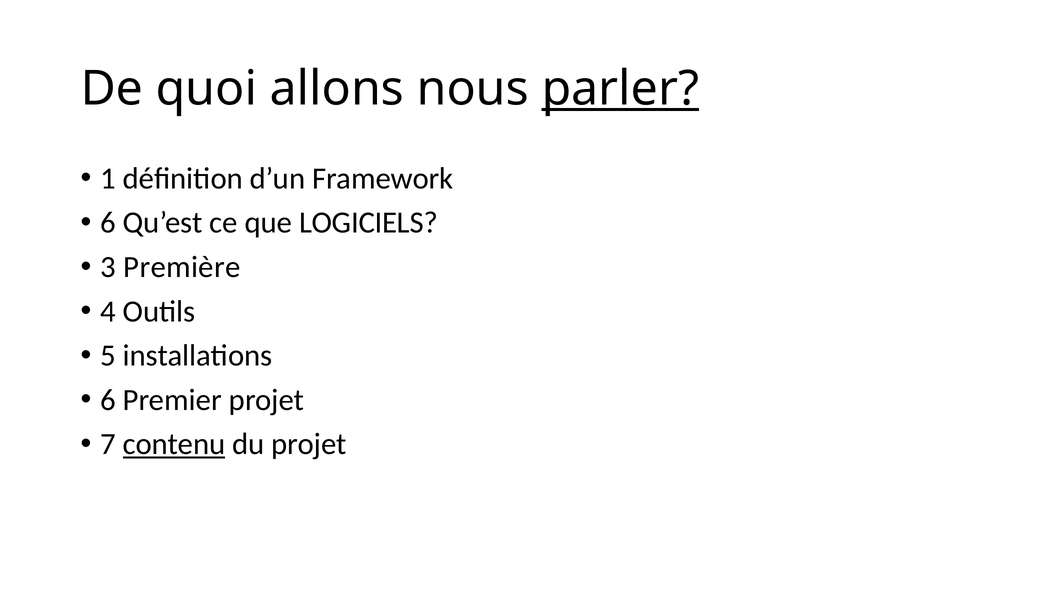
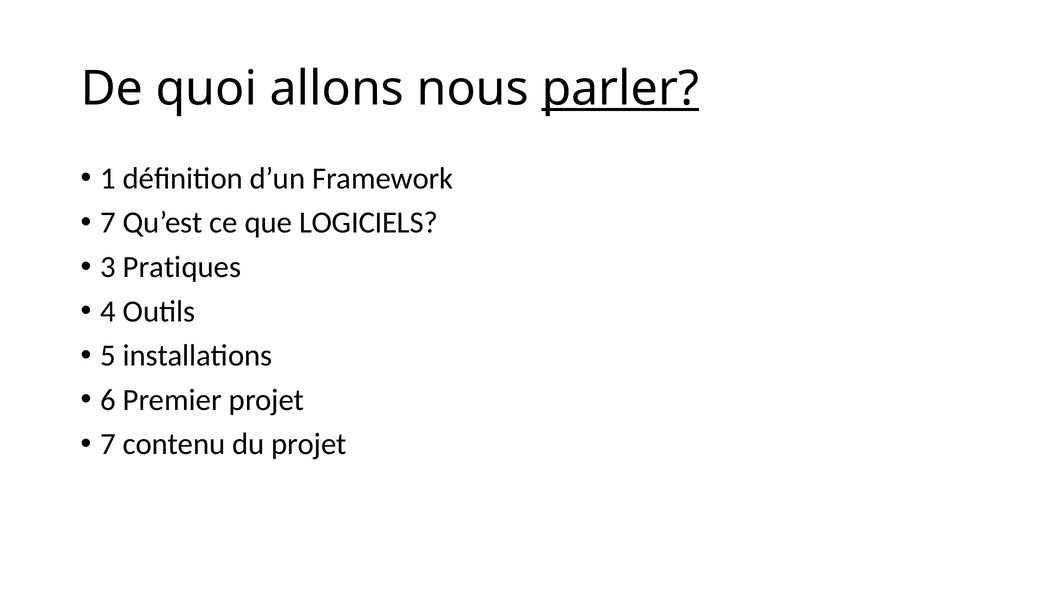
6 at (108, 223): 6 -> 7
Première: Première -> Pratiques
contenu underline: present -> none
